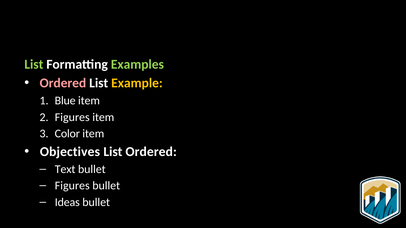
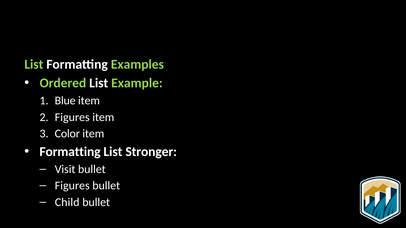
Ordered at (63, 83) colour: pink -> light green
Example colour: yellow -> light green
Objectives at (70, 152): Objectives -> Formatting
List Ordered: Ordered -> Stronger
Text: Text -> Visit
Ideas: Ideas -> Child
